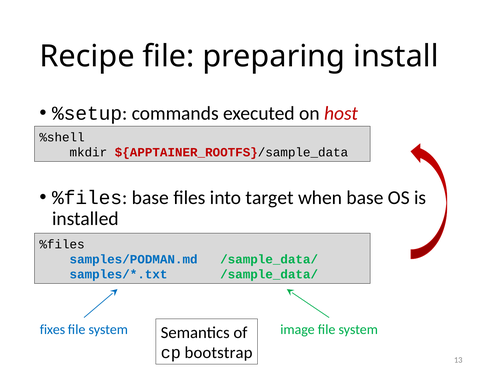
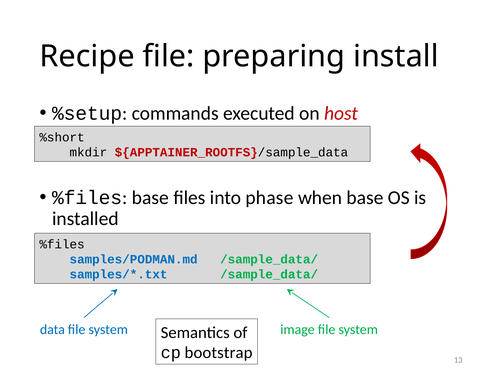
%shell: %shell -> %short
target: target -> phase
fixes: fixes -> data
